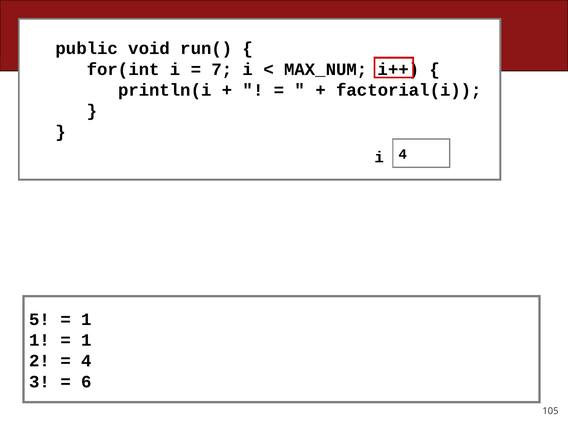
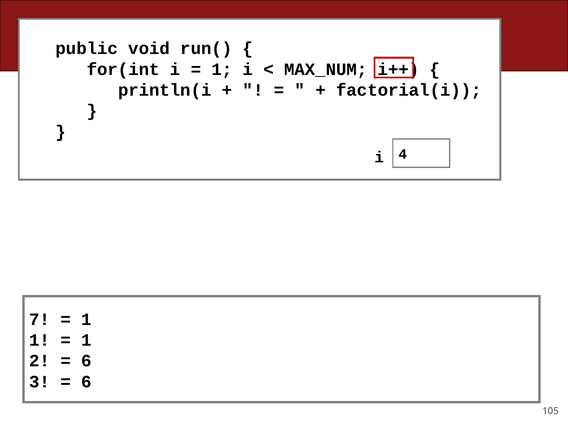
7 at (222, 69): 7 -> 1
5: 5 -> 7
4 at (86, 361): 4 -> 6
